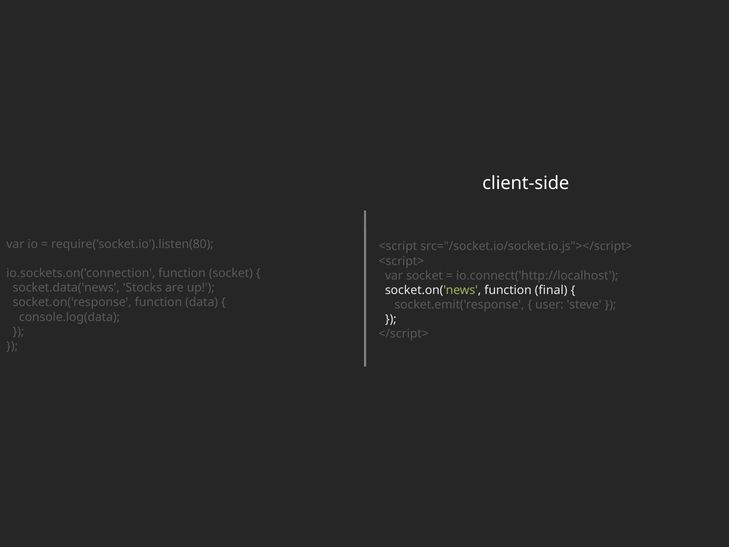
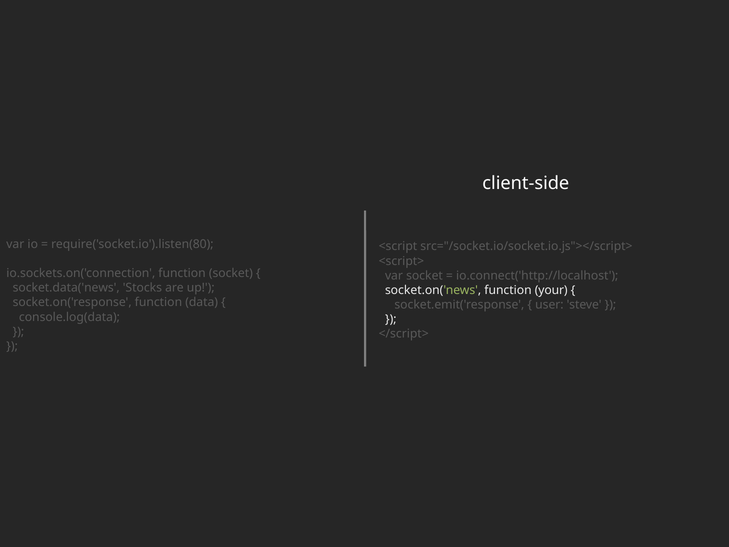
final: final -> your
